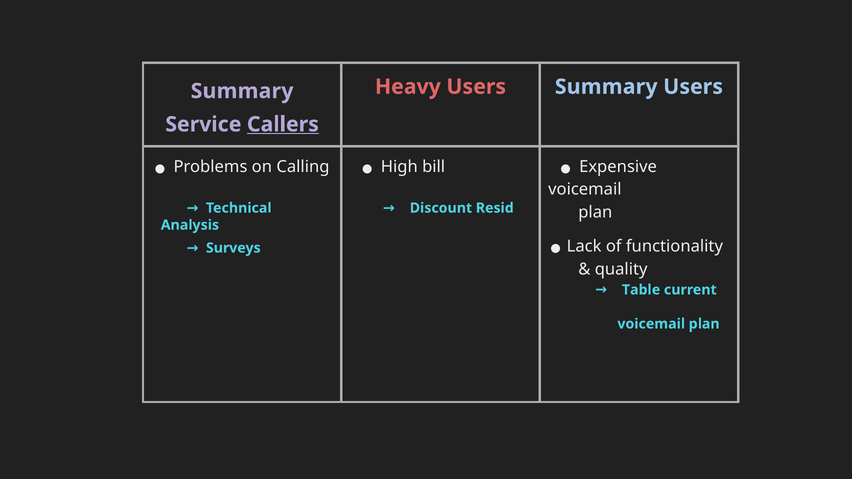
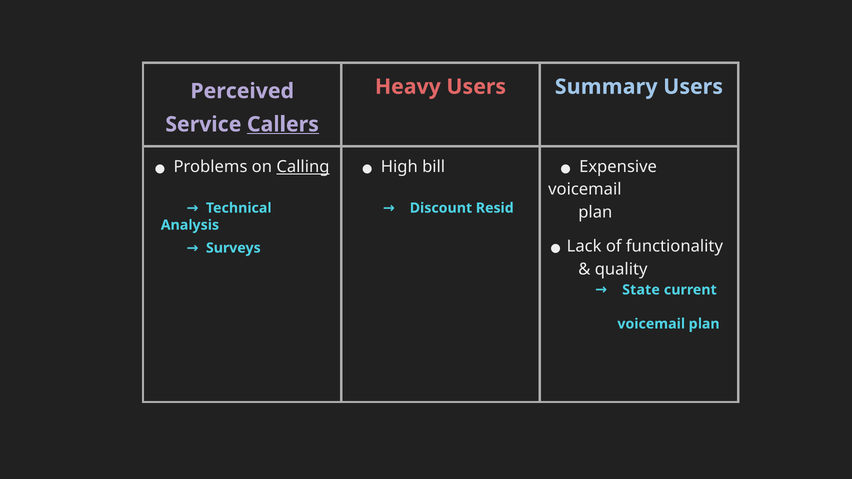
Summary at (242, 91): Summary -> Perceived
Calling underline: none -> present
Table: Table -> State
